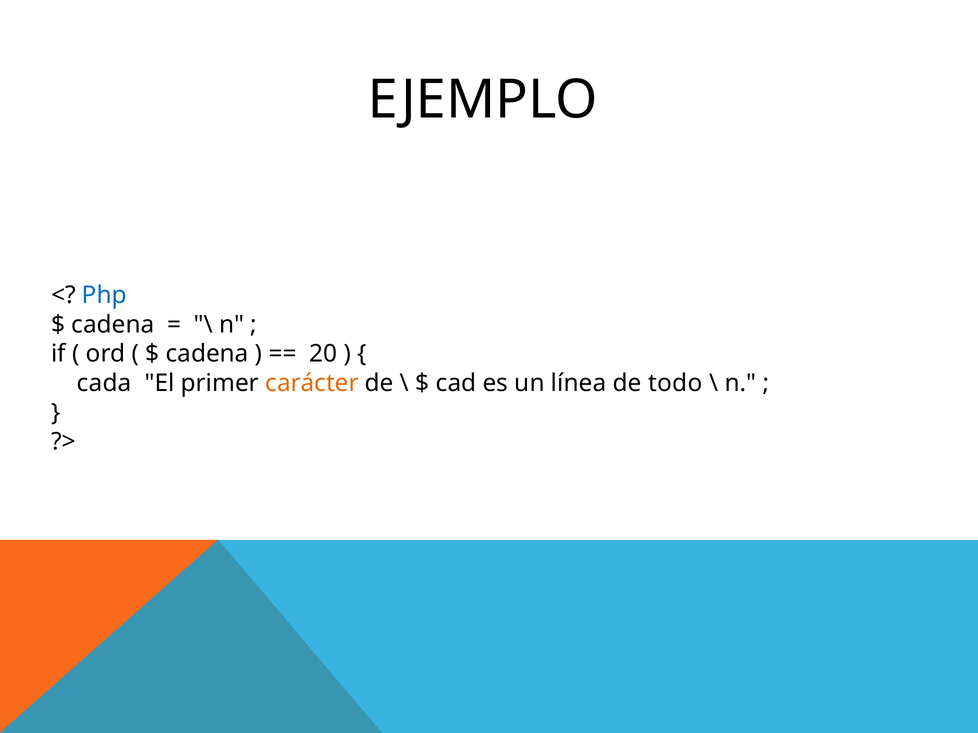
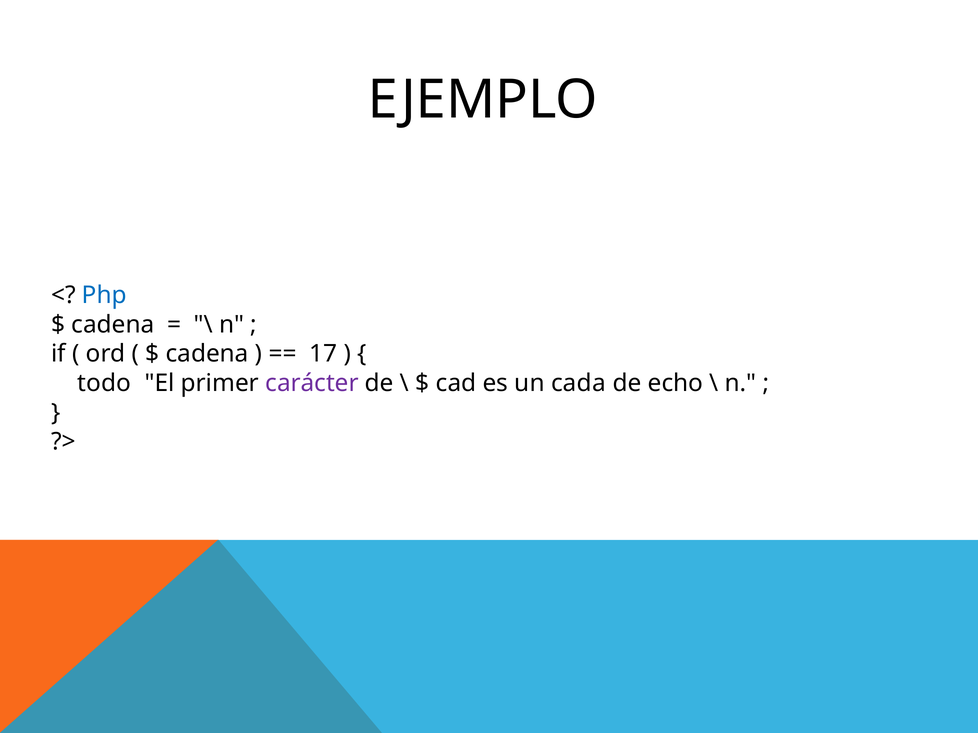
20: 20 -> 17
cada: cada -> todo
carácter colour: orange -> purple
línea: línea -> cada
todo: todo -> echo
